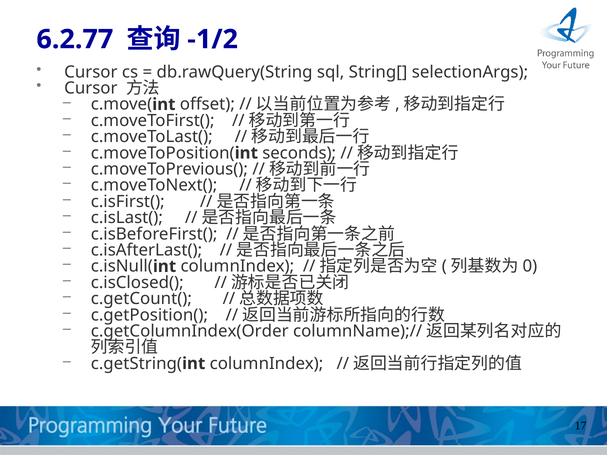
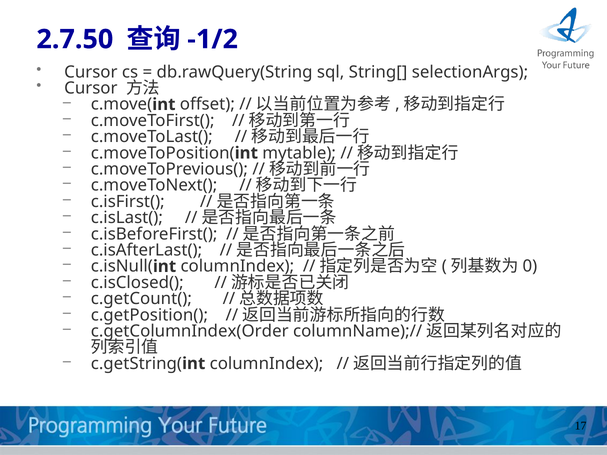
6.2.77: 6.2.77 -> 2.7.50
seconds: seconds -> mytable
